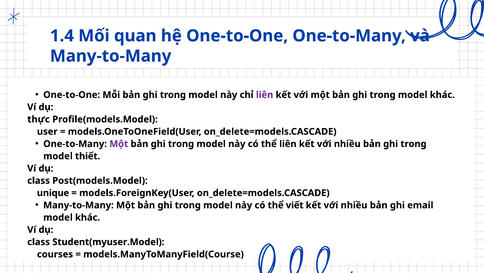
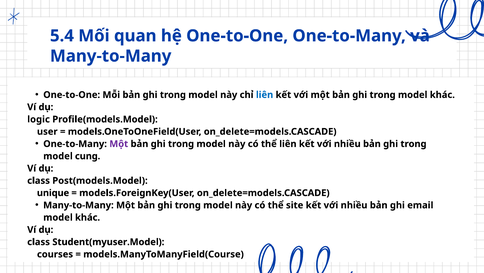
1.4: 1.4 -> 5.4
liên at (265, 95) colour: purple -> blue
thực: thực -> logic
thiết: thiết -> cung
viết: viết -> site
